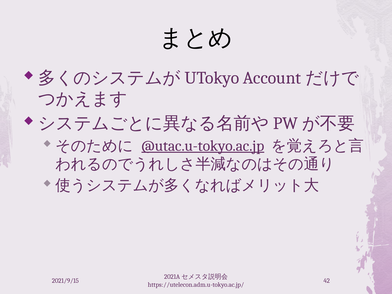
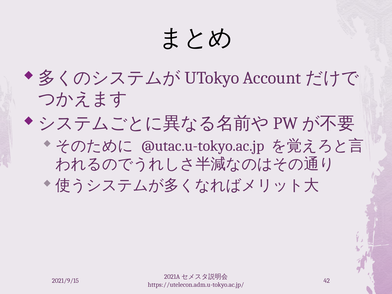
@utac.u-tokyo.ac.jp underline: present -> none
